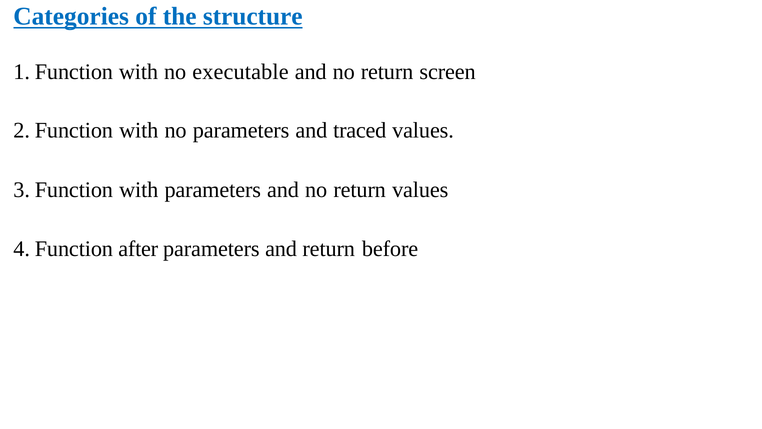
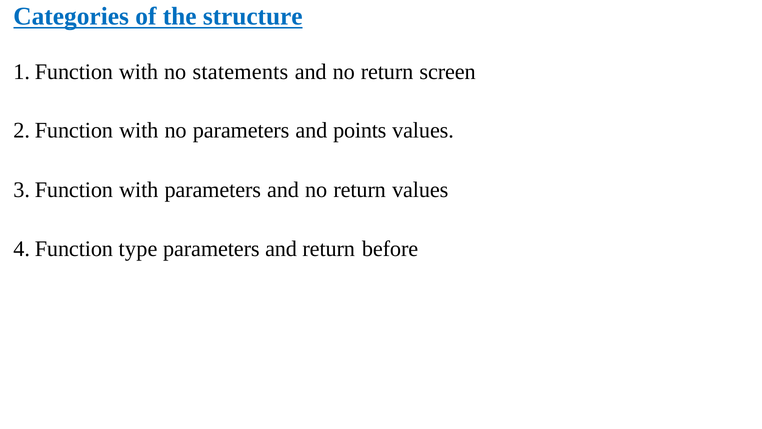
executable: executable -> statements
traced: traced -> points
after: after -> type
